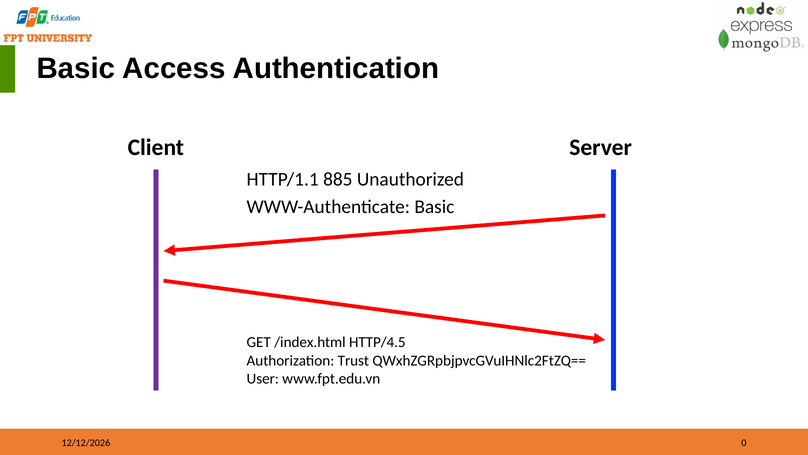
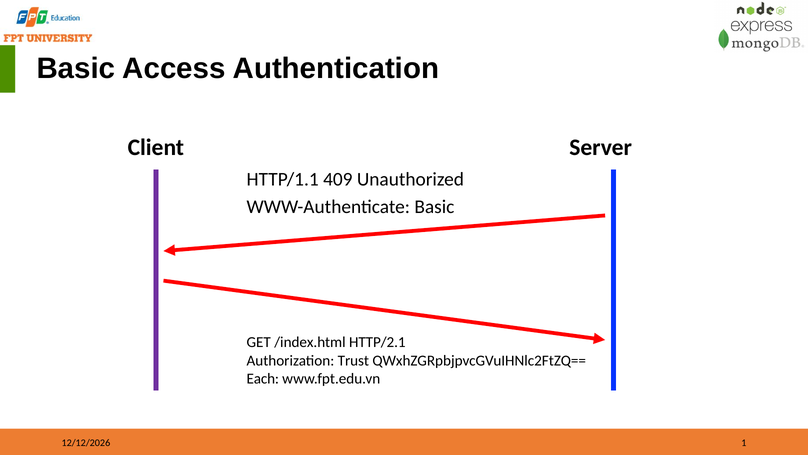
885: 885 -> 409
HTTP/4.5: HTTP/4.5 -> HTTP/2.1
User: User -> Each
0: 0 -> 1
